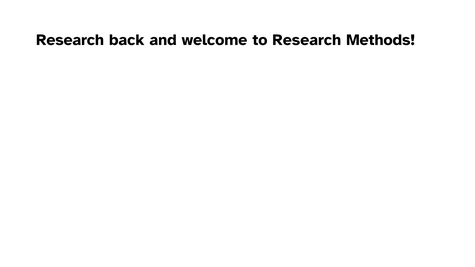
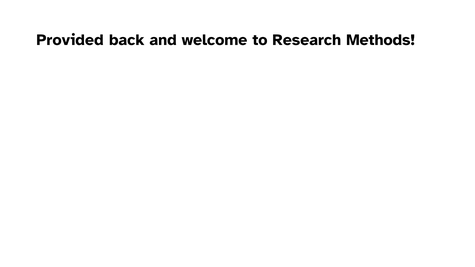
Research at (70, 40): Research -> Provided
